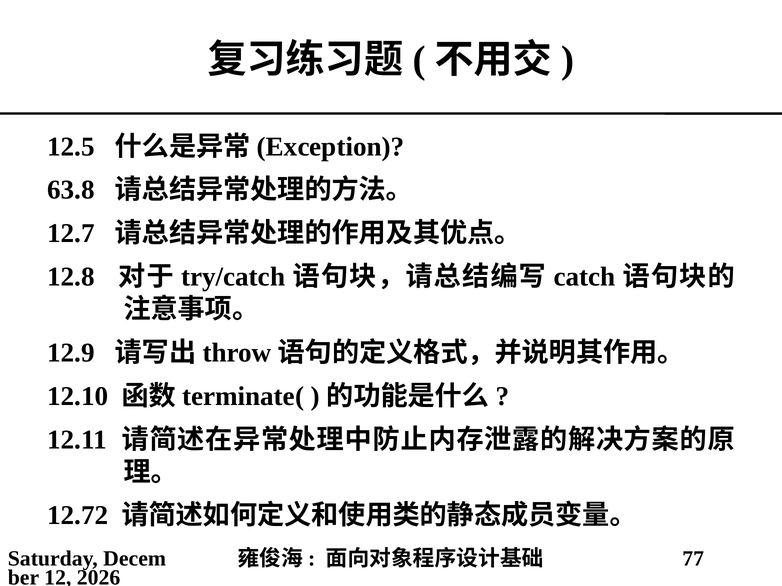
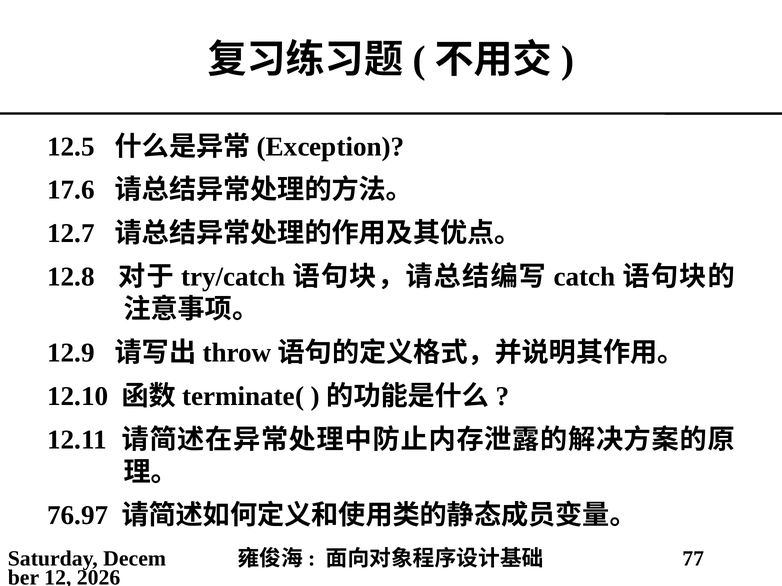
63.8: 63.8 -> 17.6
12.72: 12.72 -> 76.97
